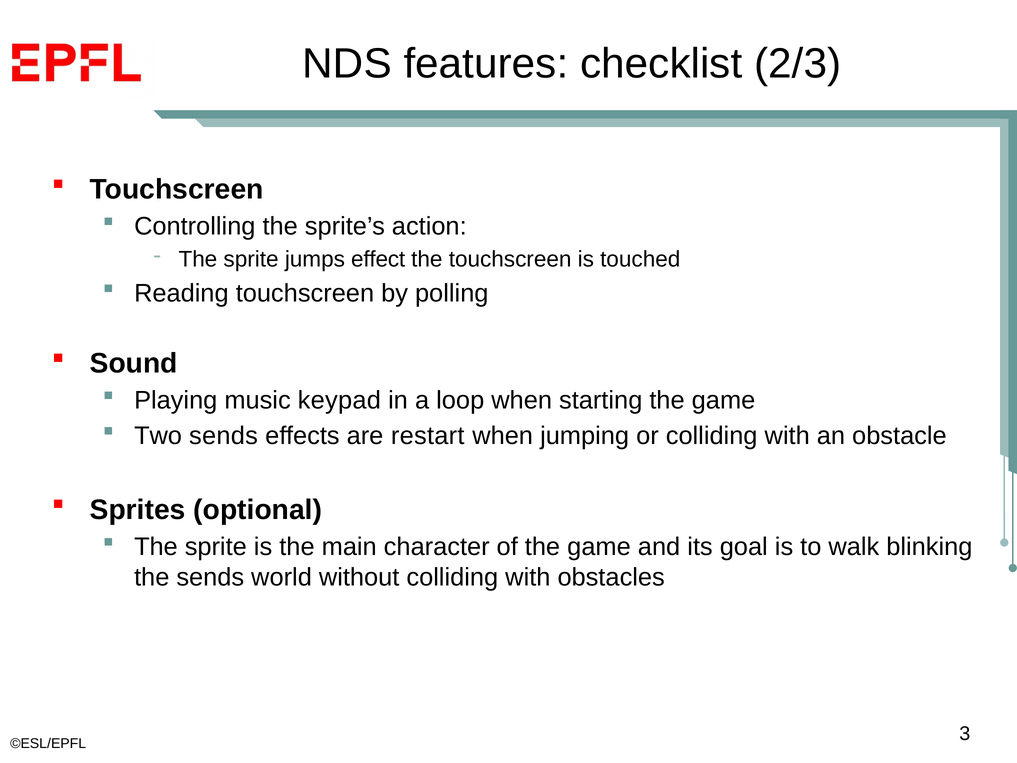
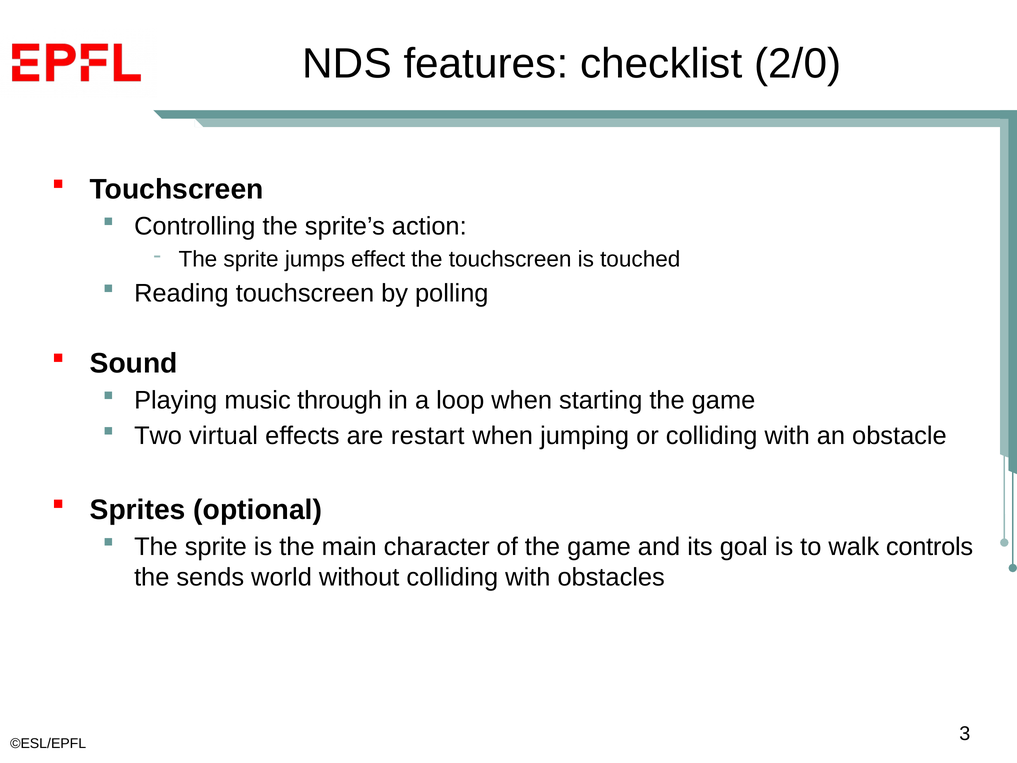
2/3: 2/3 -> 2/0
keypad: keypad -> through
Two sends: sends -> virtual
blinking: blinking -> controls
